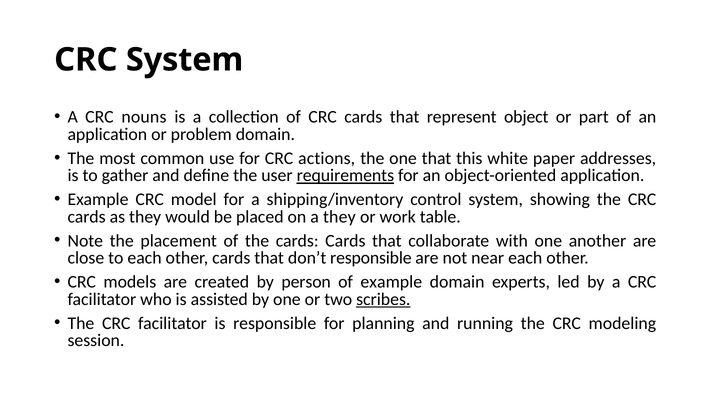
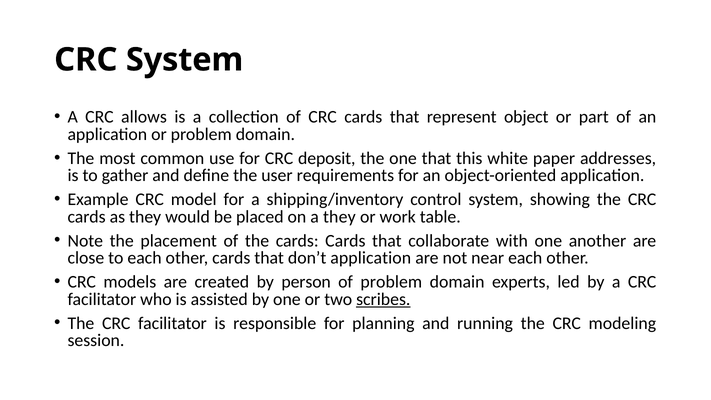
nouns: nouns -> allows
actions: actions -> deposit
requirements underline: present -> none
don’t responsible: responsible -> application
of example: example -> problem
